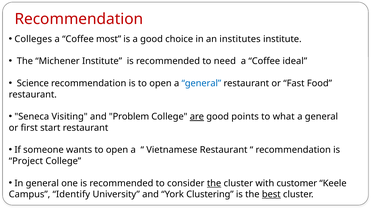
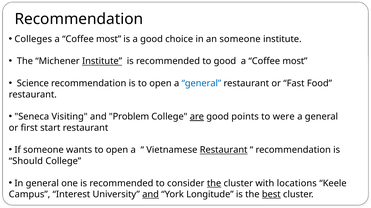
Recommendation at (79, 19) colour: red -> black
an institutes: institutes -> someone
Institute at (102, 61) underline: none -> present
to need: need -> good
ideal at (295, 61): ideal -> most
what: what -> were
Restaurant at (224, 150) underline: none -> present
Project: Project -> Should
customer: customer -> locations
Identify: Identify -> Interest
and at (151, 195) underline: none -> present
Clustering: Clustering -> Longitude
